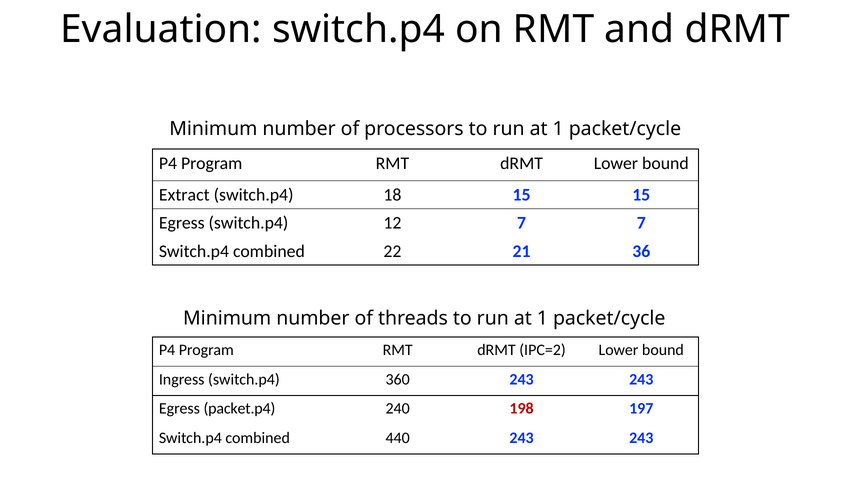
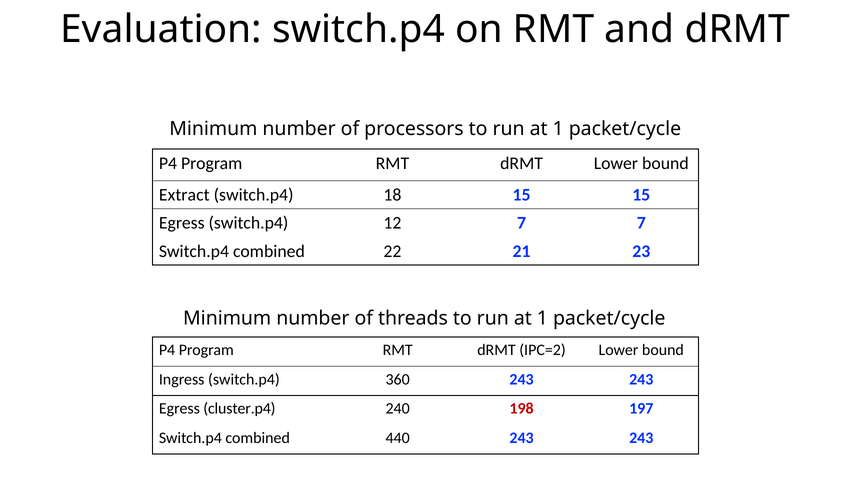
36: 36 -> 23
packet.p4: packet.p4 -> cluster.p4
